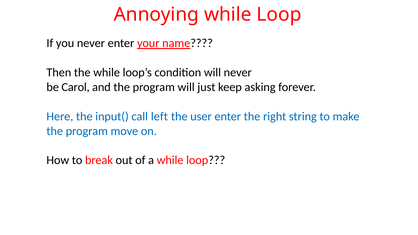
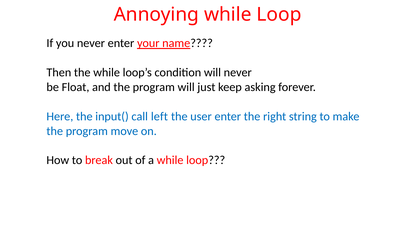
Carol: Carol -> Float
